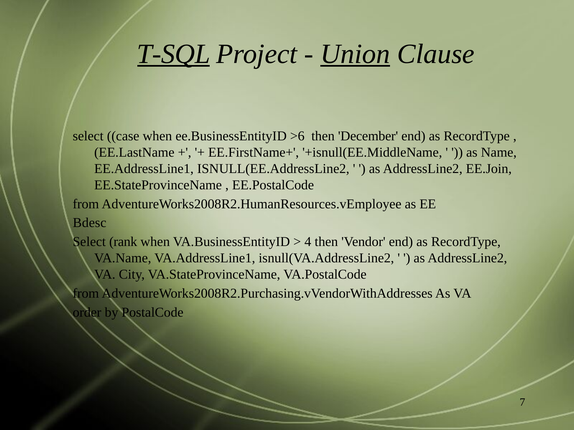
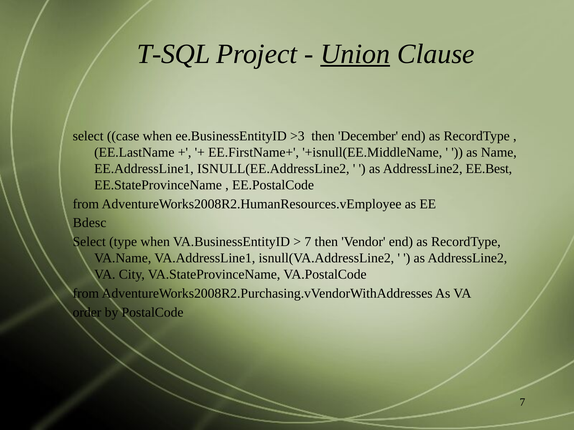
T-SQL underline: present -> none
>6: >6 -> >3
EE.Join: EE.Join -> EE.Best
rank: rank -> type
4 at (308, 242): 4 -> 7
